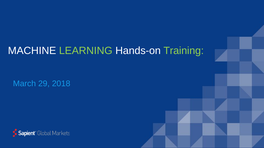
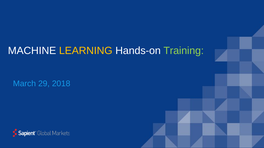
LEARNING colour: light green -> yellow
